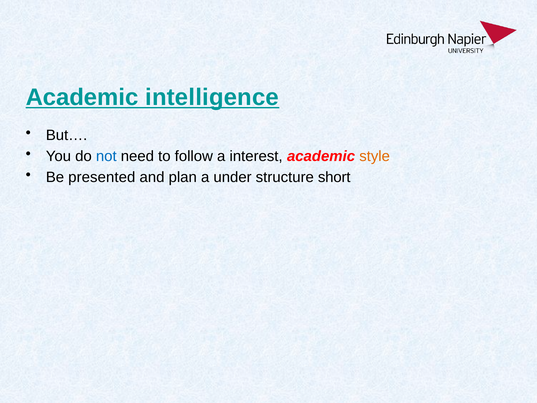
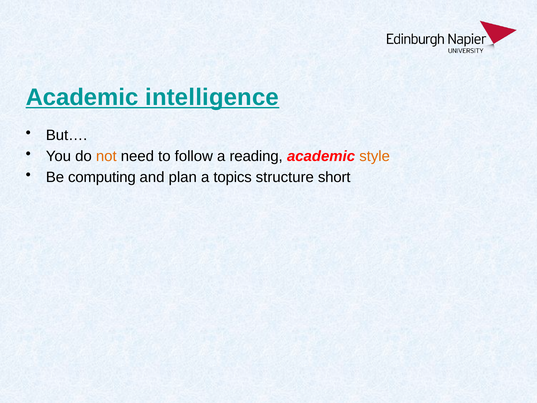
not colour: blue -> orange
interest: interest -> reading
presented: presented -> computing
under: under -> topics
